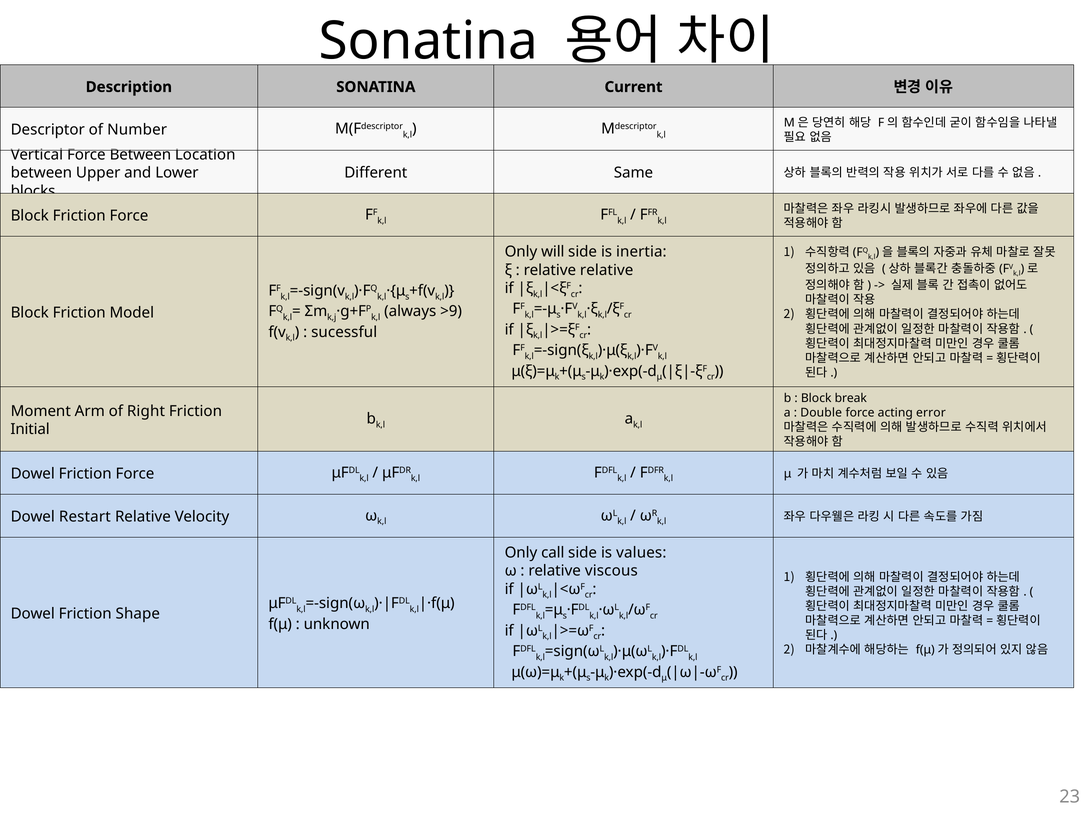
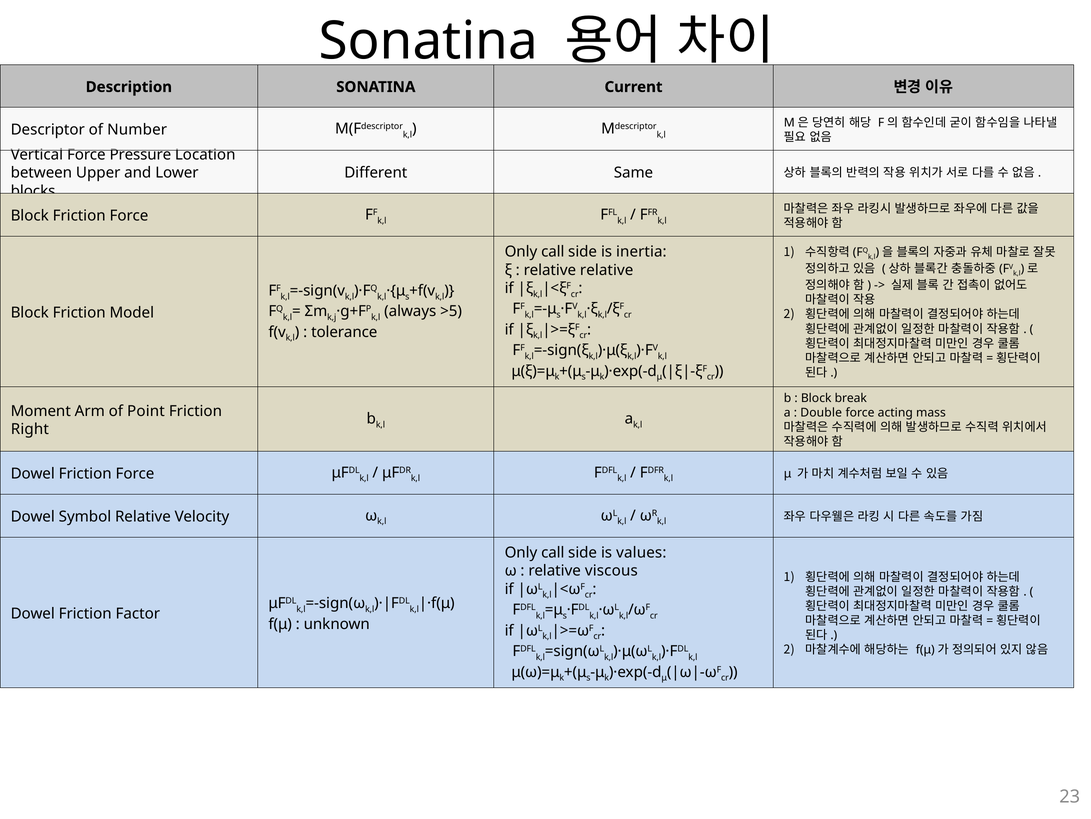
Force Between: Between -> Pressure
will at (553, 252): will -> call
>9: >9 -> >5
sucessful: sucessful -> tolerance
Right: Right -> Point
error: error -> mass
Initial: Initial -> Right
Restart: Restart -> Symbol
Shape: Shape -> Factor
